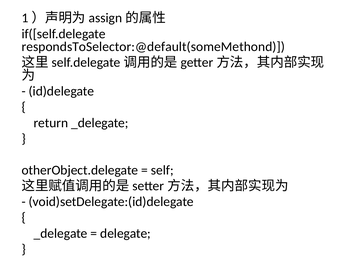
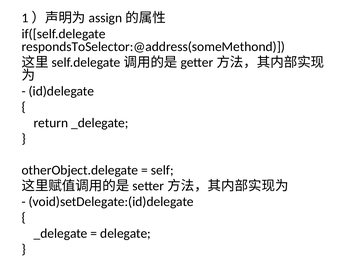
respondsToSelector:@default(someMethond: respondsToSelector:@default(someMethond -> respondsToSelector:@address(someMethond
